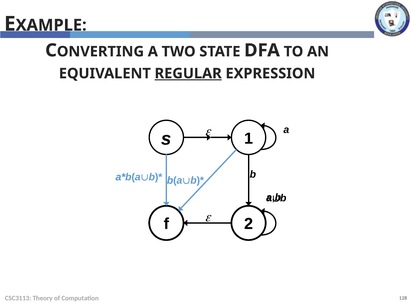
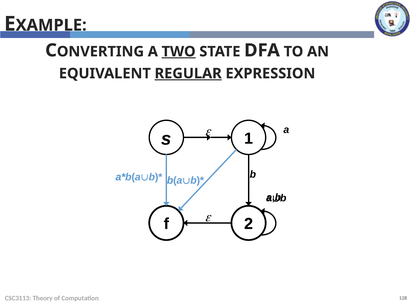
TWO underline: none -> present
